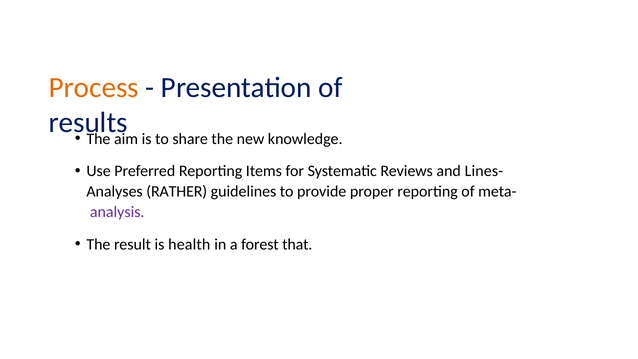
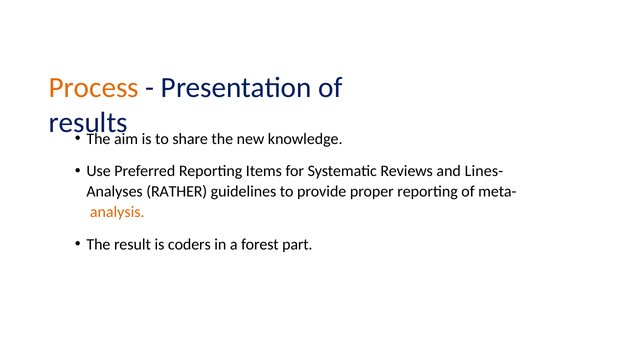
analysis colour: purple -> orange
health: health -> coders
that: that -> part
